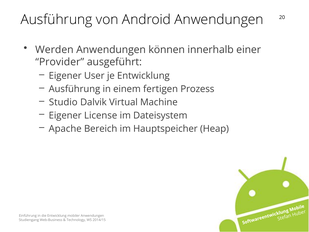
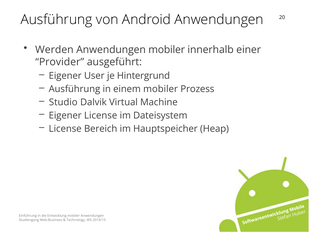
Anwendungen können: können -> mobiler
je Entwicklung: Entwicklung -> Hintergrund
einem fertigen: fertigen -> mobiler
Apache at (65, 129): Apache -> License
